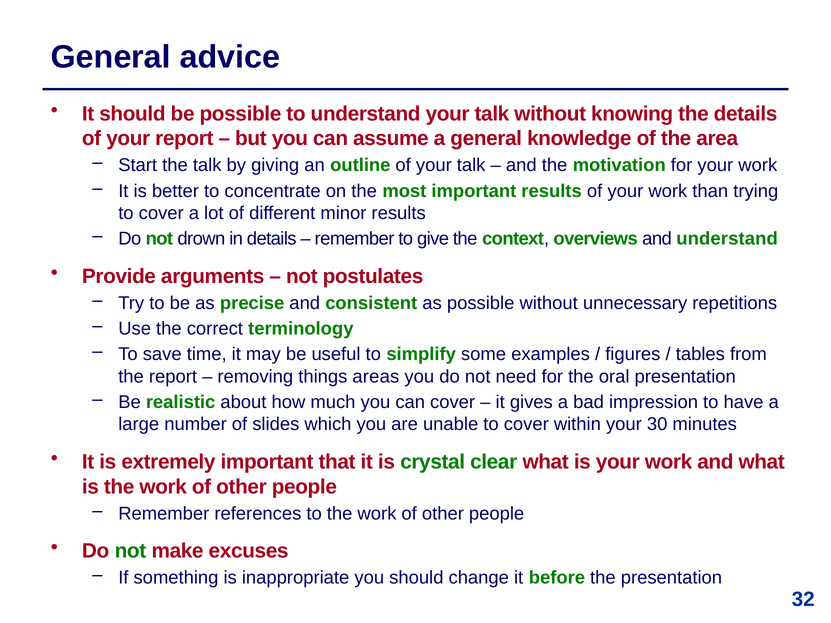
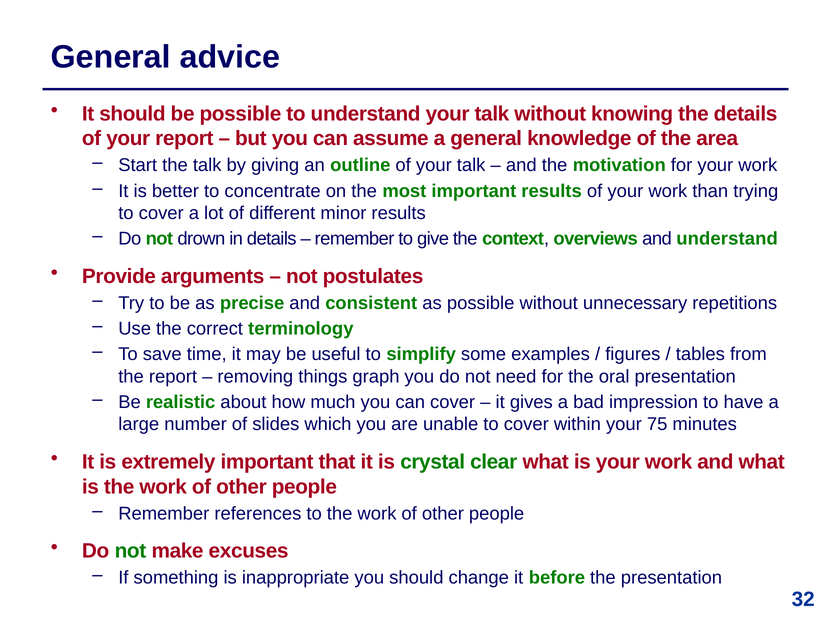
areas: areas -> graph
30: 30 -> 75
